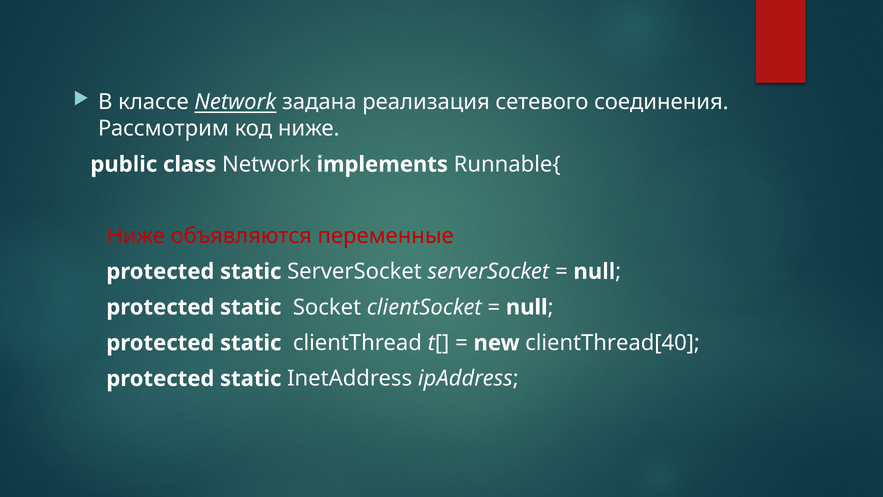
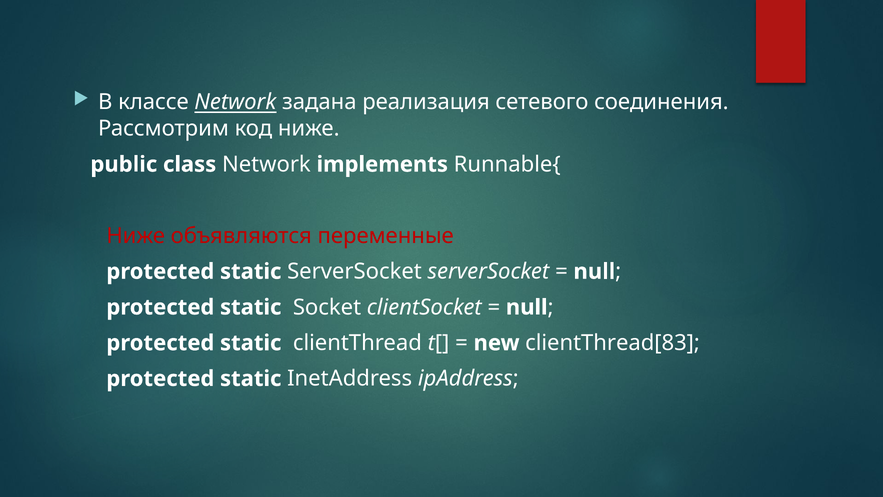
clientThread[40: clientThread[40 -> clientThread[83
